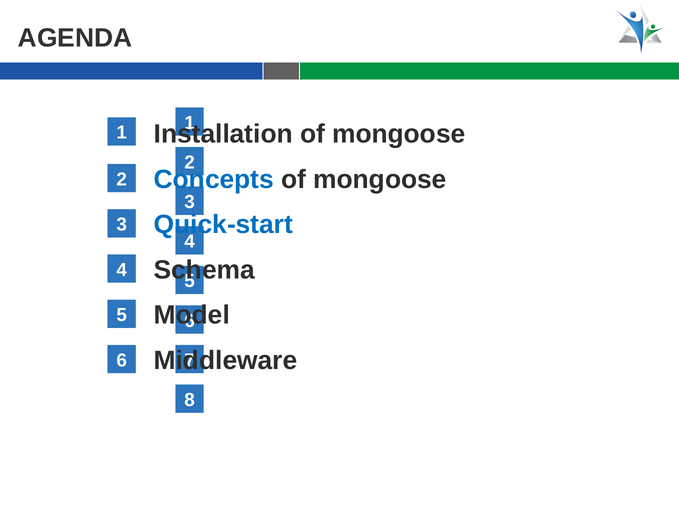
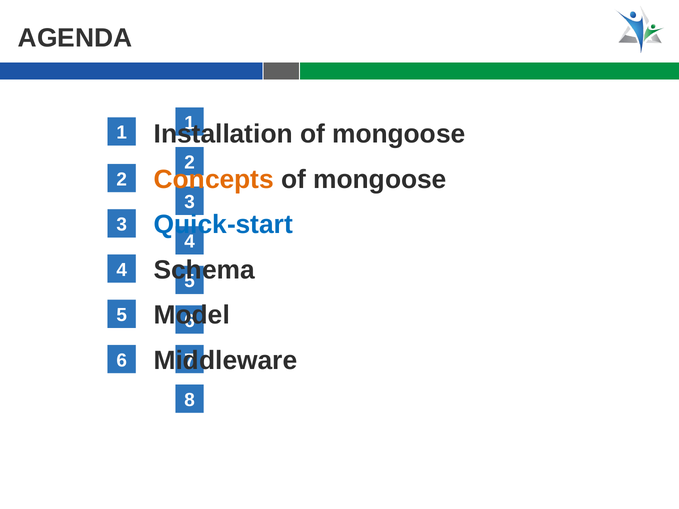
Concepts colour: blue -> orange
